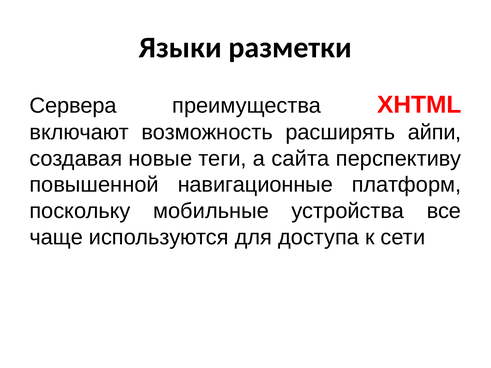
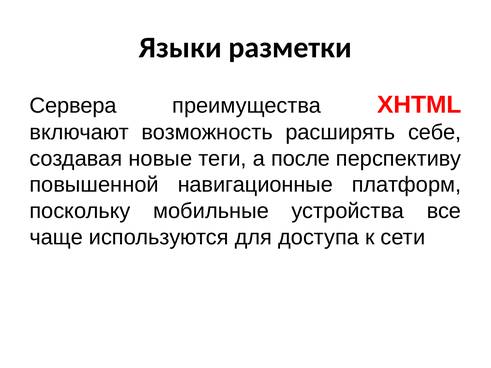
айпи: айпи -> себе
сайта: сайта -> после
